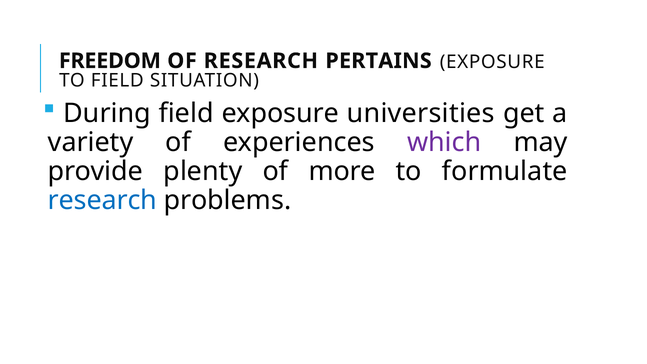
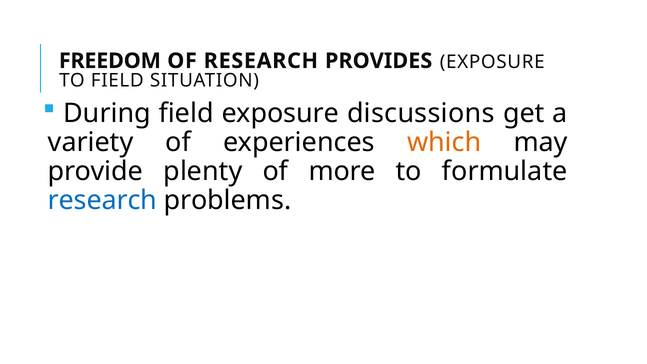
PERTAINS: PERTAINS -> PROVIDES
universities: universities -> discussions
which colour: purple -> orange
